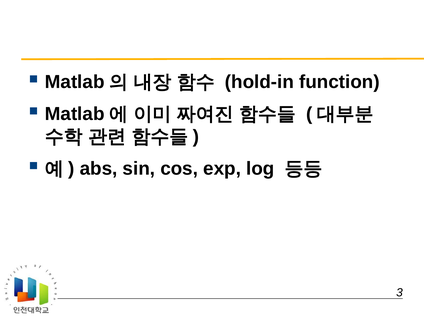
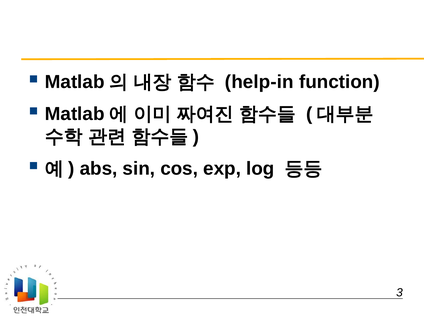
hold-in: hold-in -> help-in
